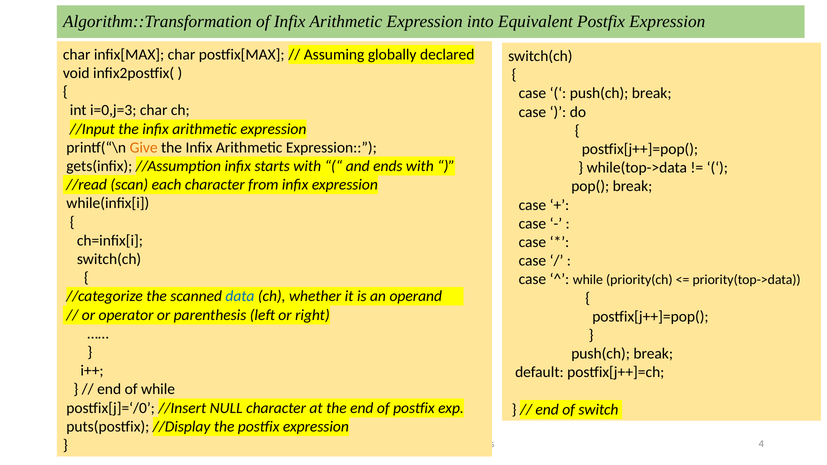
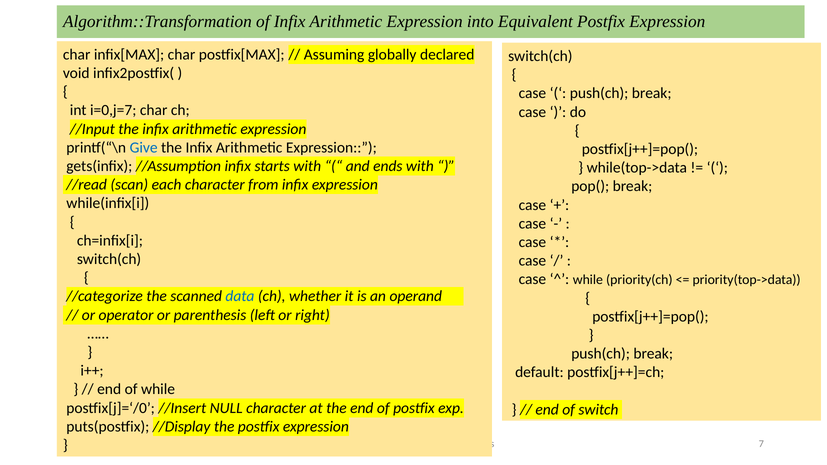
i=0,j=3: i=0,j=3 -> i=0,j=7
Give colour: orange -> blue
4: 4 -> 7
